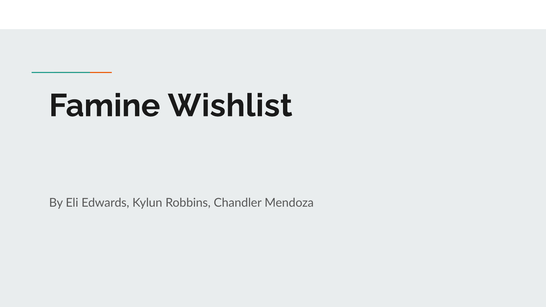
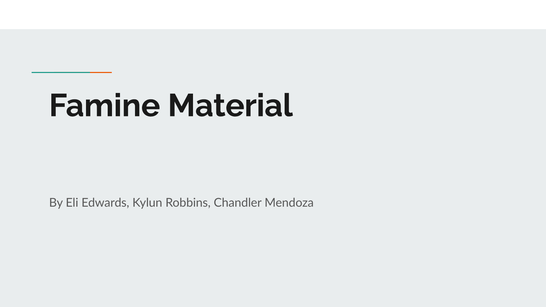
Wishlist: Wishlist -> Material
